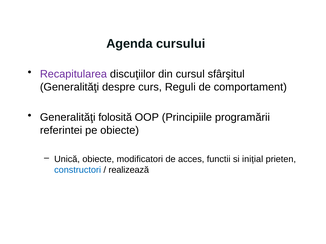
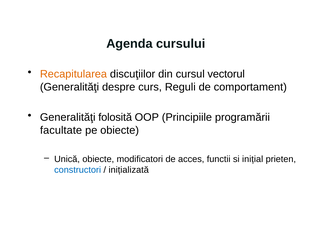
Recapitularea colour: purple -> orange
sfârşitul: sfârşitul -> vectorul
referintei: referintei -> facultate
realizează: realizează -> inițializată
